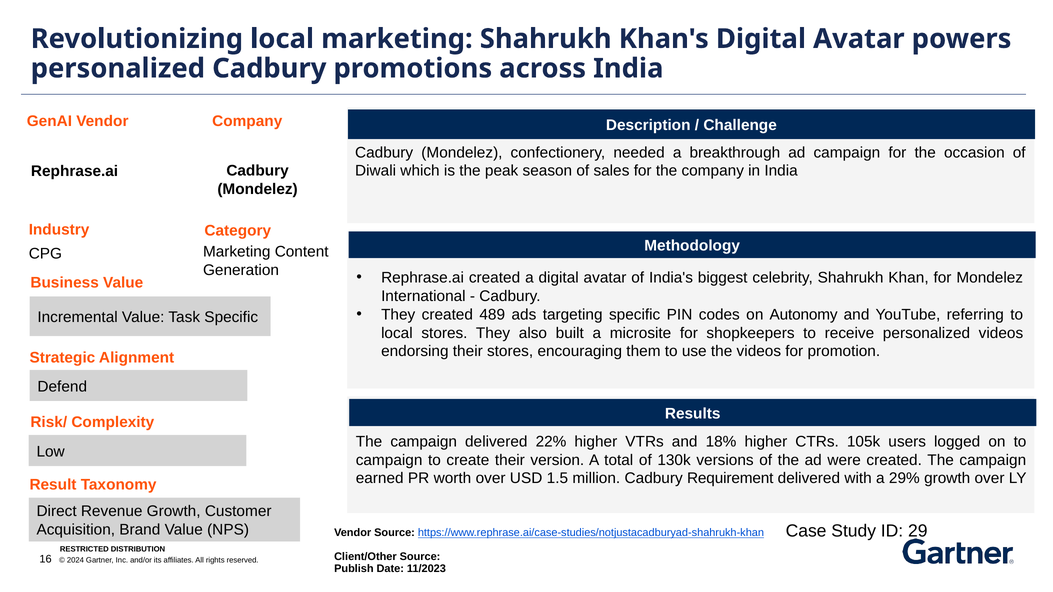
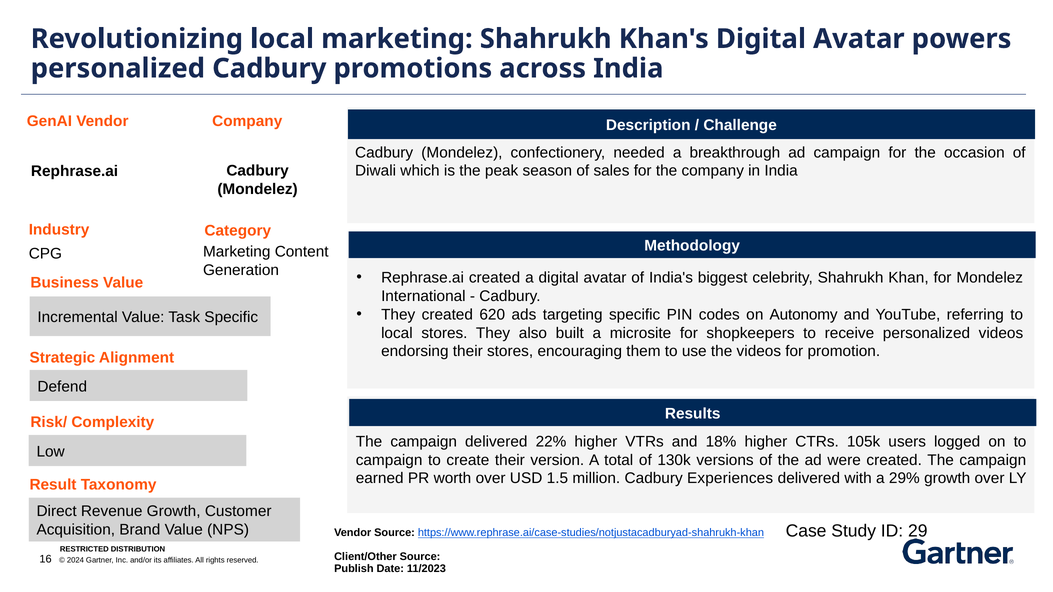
489: 489 -> 620
Requirement: Requirement -> Experiences
